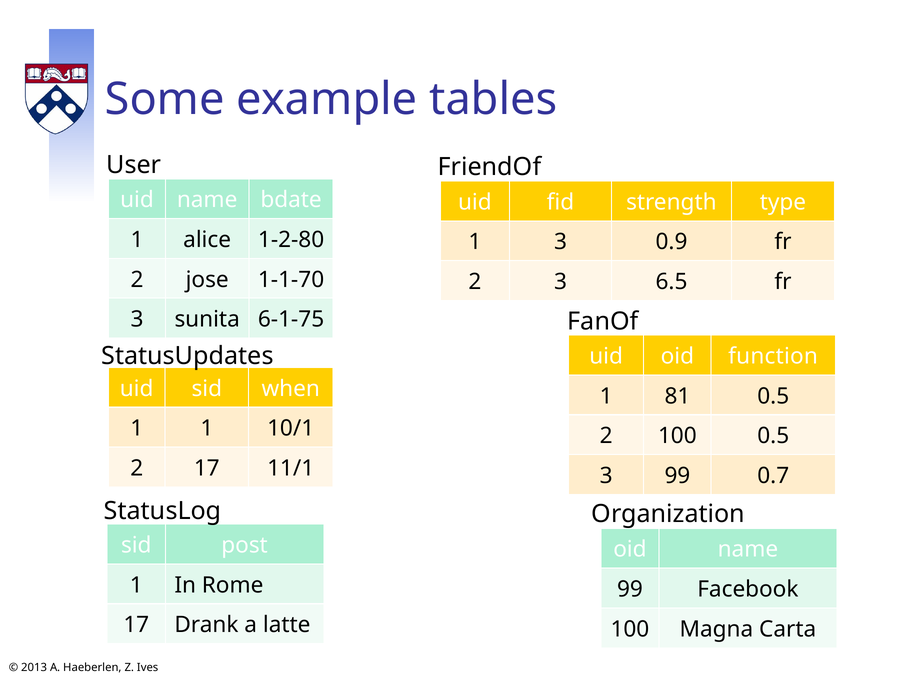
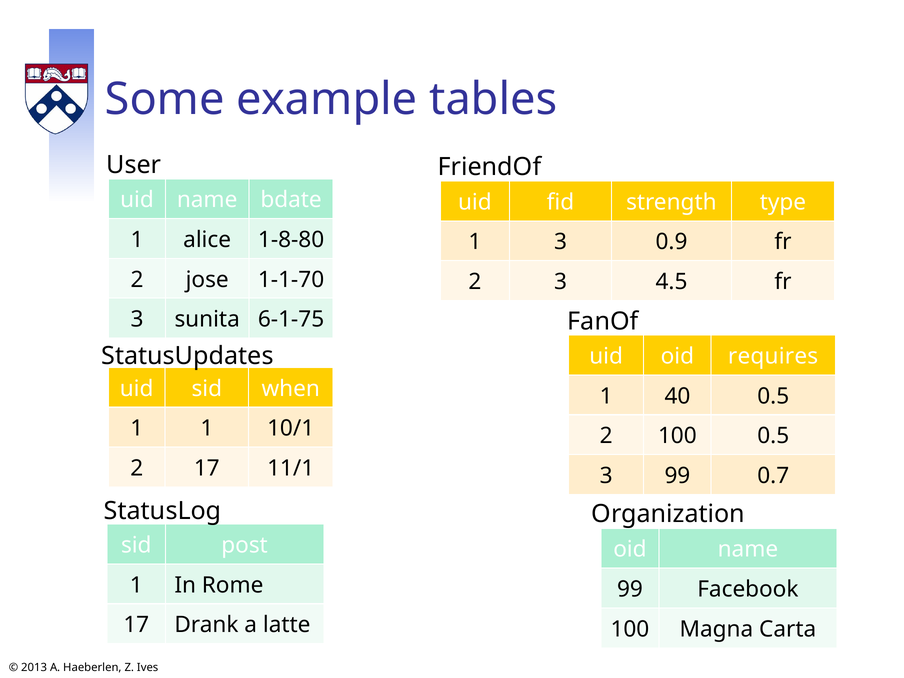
1-2-80: 1-2-80 -> 1-8-80
6.5: 6.5 -> 4.5
function: function -> requires
81: 81 -> 40
